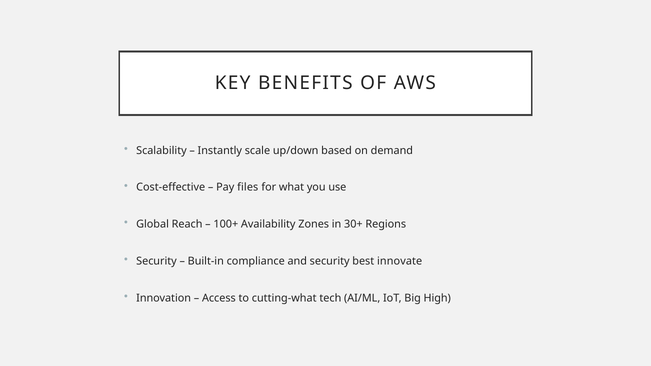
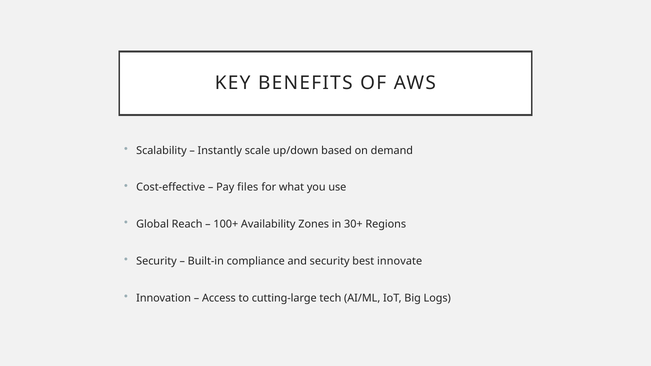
cutting-what: cutting-what -> cutting-large
High: High -> Logs
